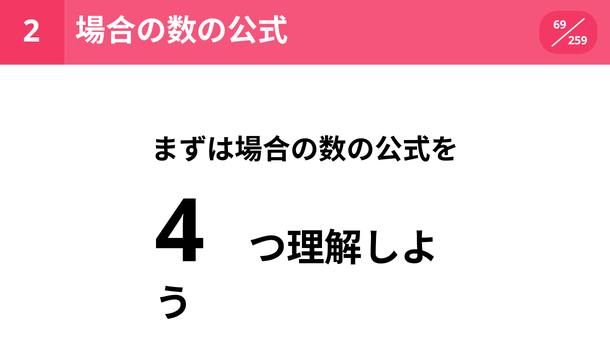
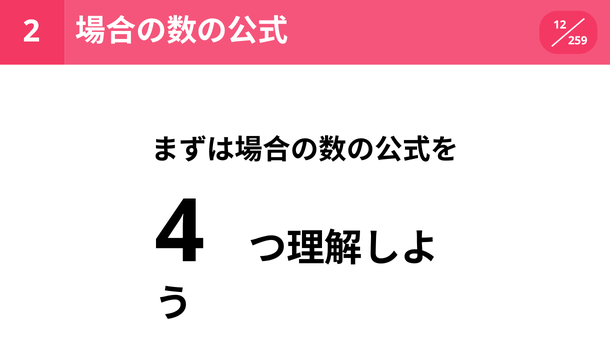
69: 69 -> 12
